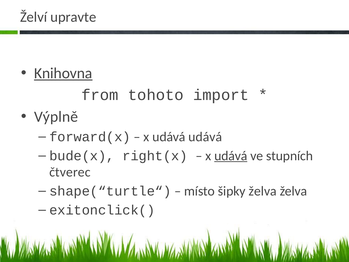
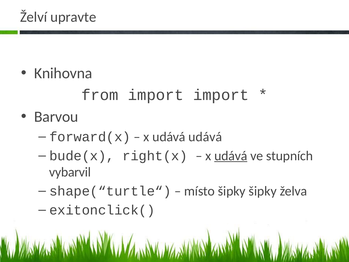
Knihovna underline: present -> none
from tohoto: tohoto -> import
Výplně: Výplně -> Barvou
čtverec: čtverec -> vybarvil
šipky želva: želva -> šipky
